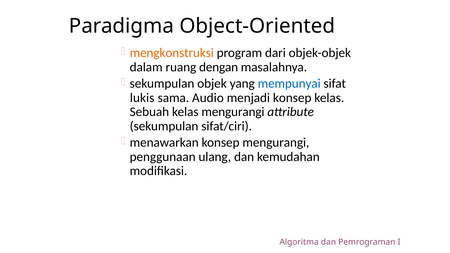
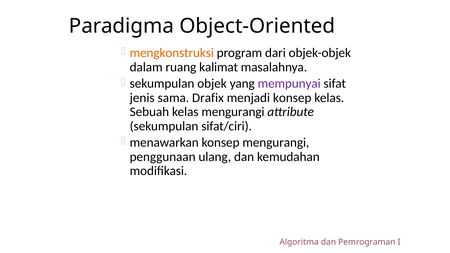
dengan: dengan -> kalimat
mempunyai colour: blue -> purple
lukis: lukis -> jenis
Audio: Audio -> Drafix
